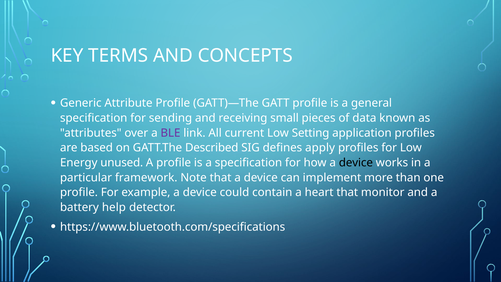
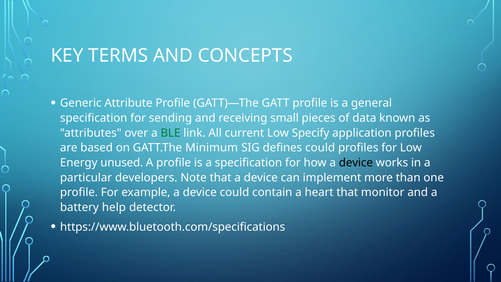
BLE colour: purple -> green
Setting: Setting -> Specify
Described: Described -> Minimum
defines apply: apply -> could
framework: framework -> developers
